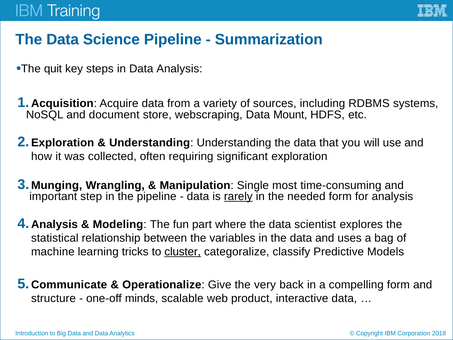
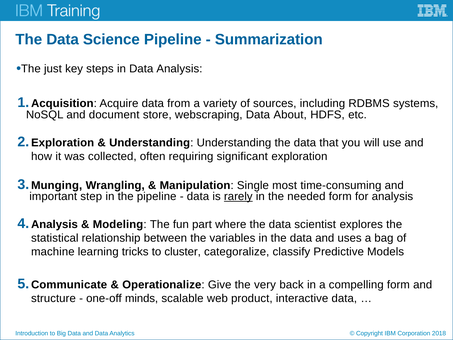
quit: quit -> just
Mount: Mount -> About
cluster underline: present -> none
